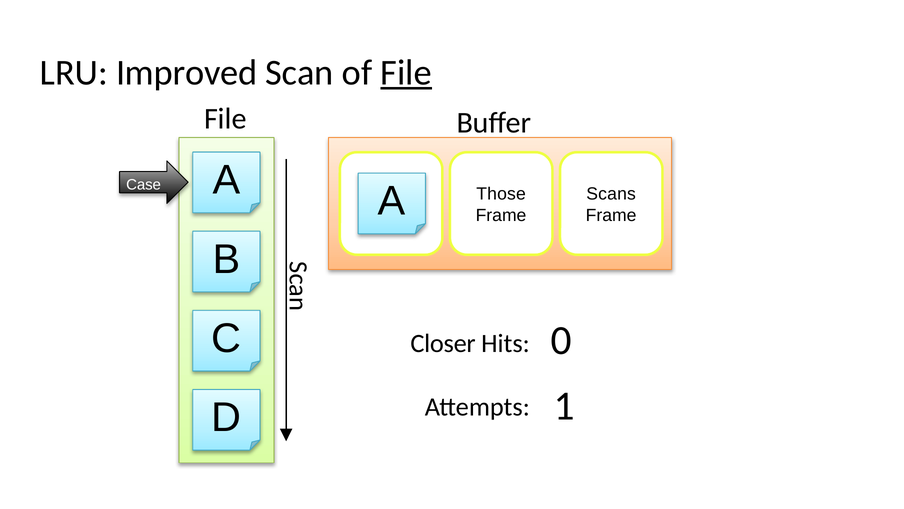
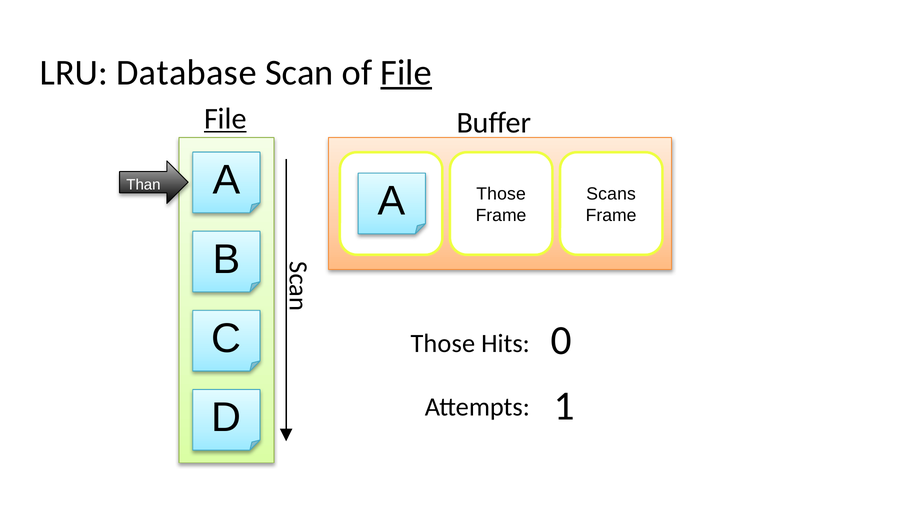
Improved: Improved -> Database
File at (225, 119) underline: none -> present
Case: Case -> Than
Closer at (443, 343): Closer -> Those
